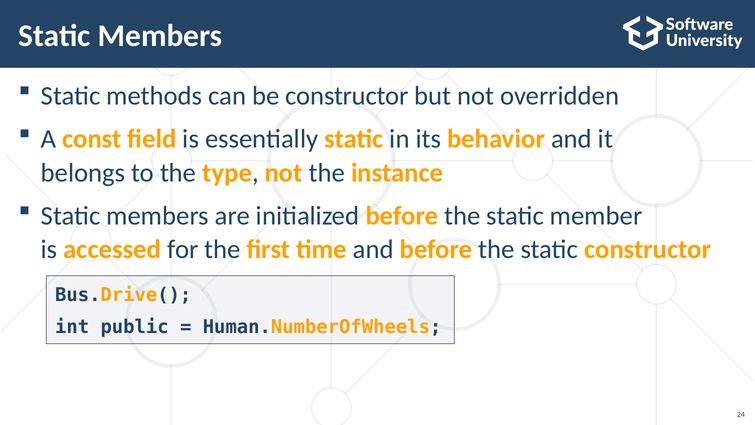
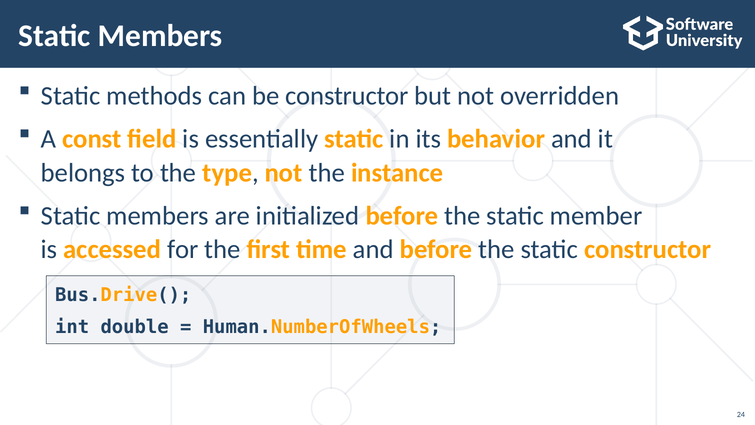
public: public -> double
